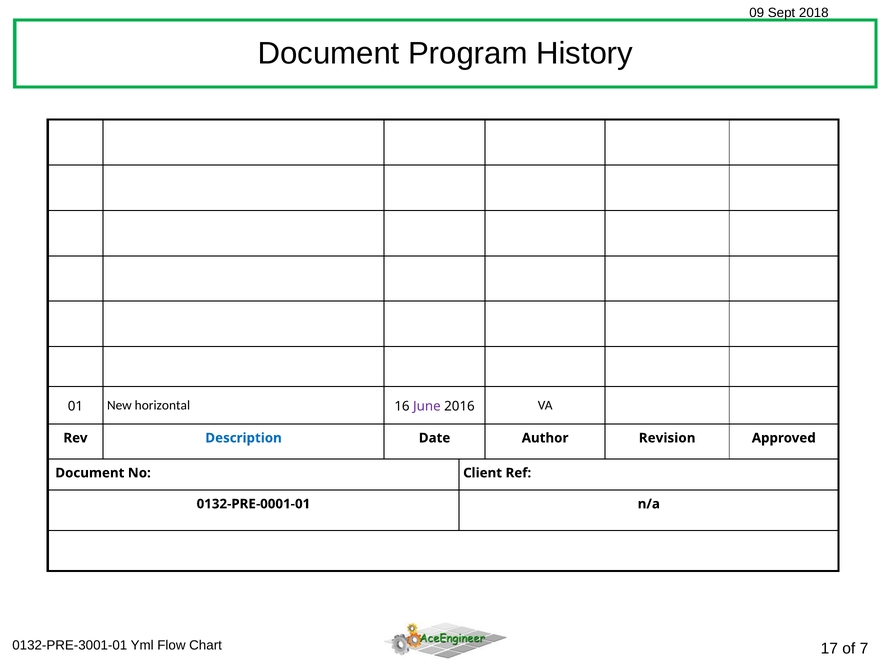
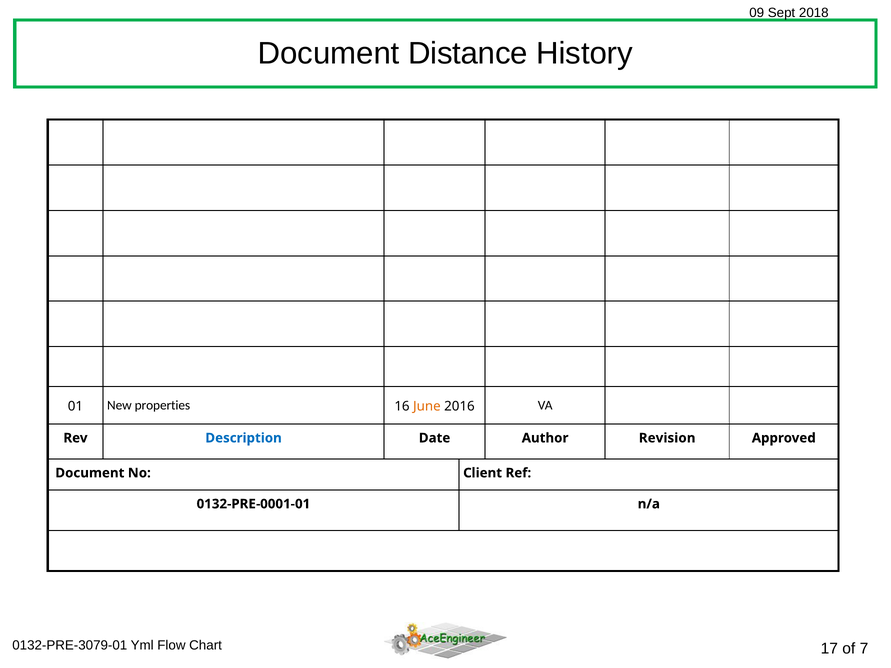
Program: Program -> Distance
horizontal: horizontal -> properties
June colour: purple -> orange
0132-PRE-3001-01: 0132-PRE-3001-01 -> 0132-PRE-3079-01
